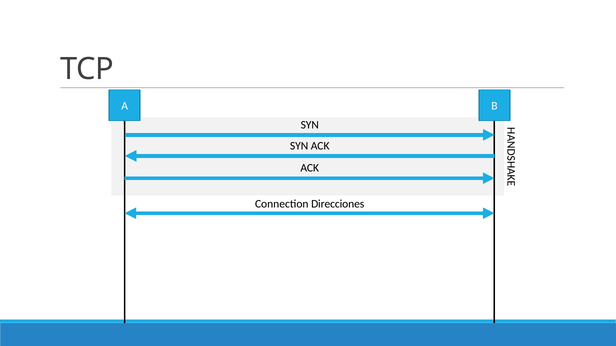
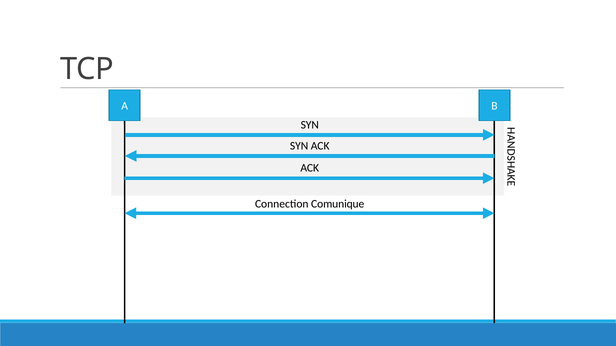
Direcciones: Direcciones -> Comunique
